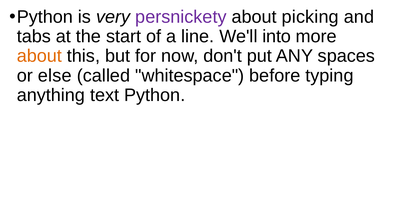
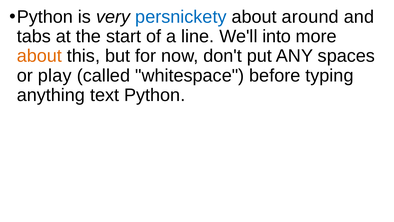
persnickety colour: purple -> blue
picking: picking -> around
else: else -> play
